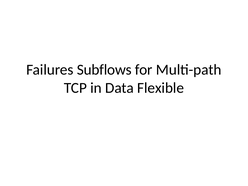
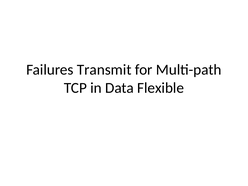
Subflows: Subflows -> Transmit
